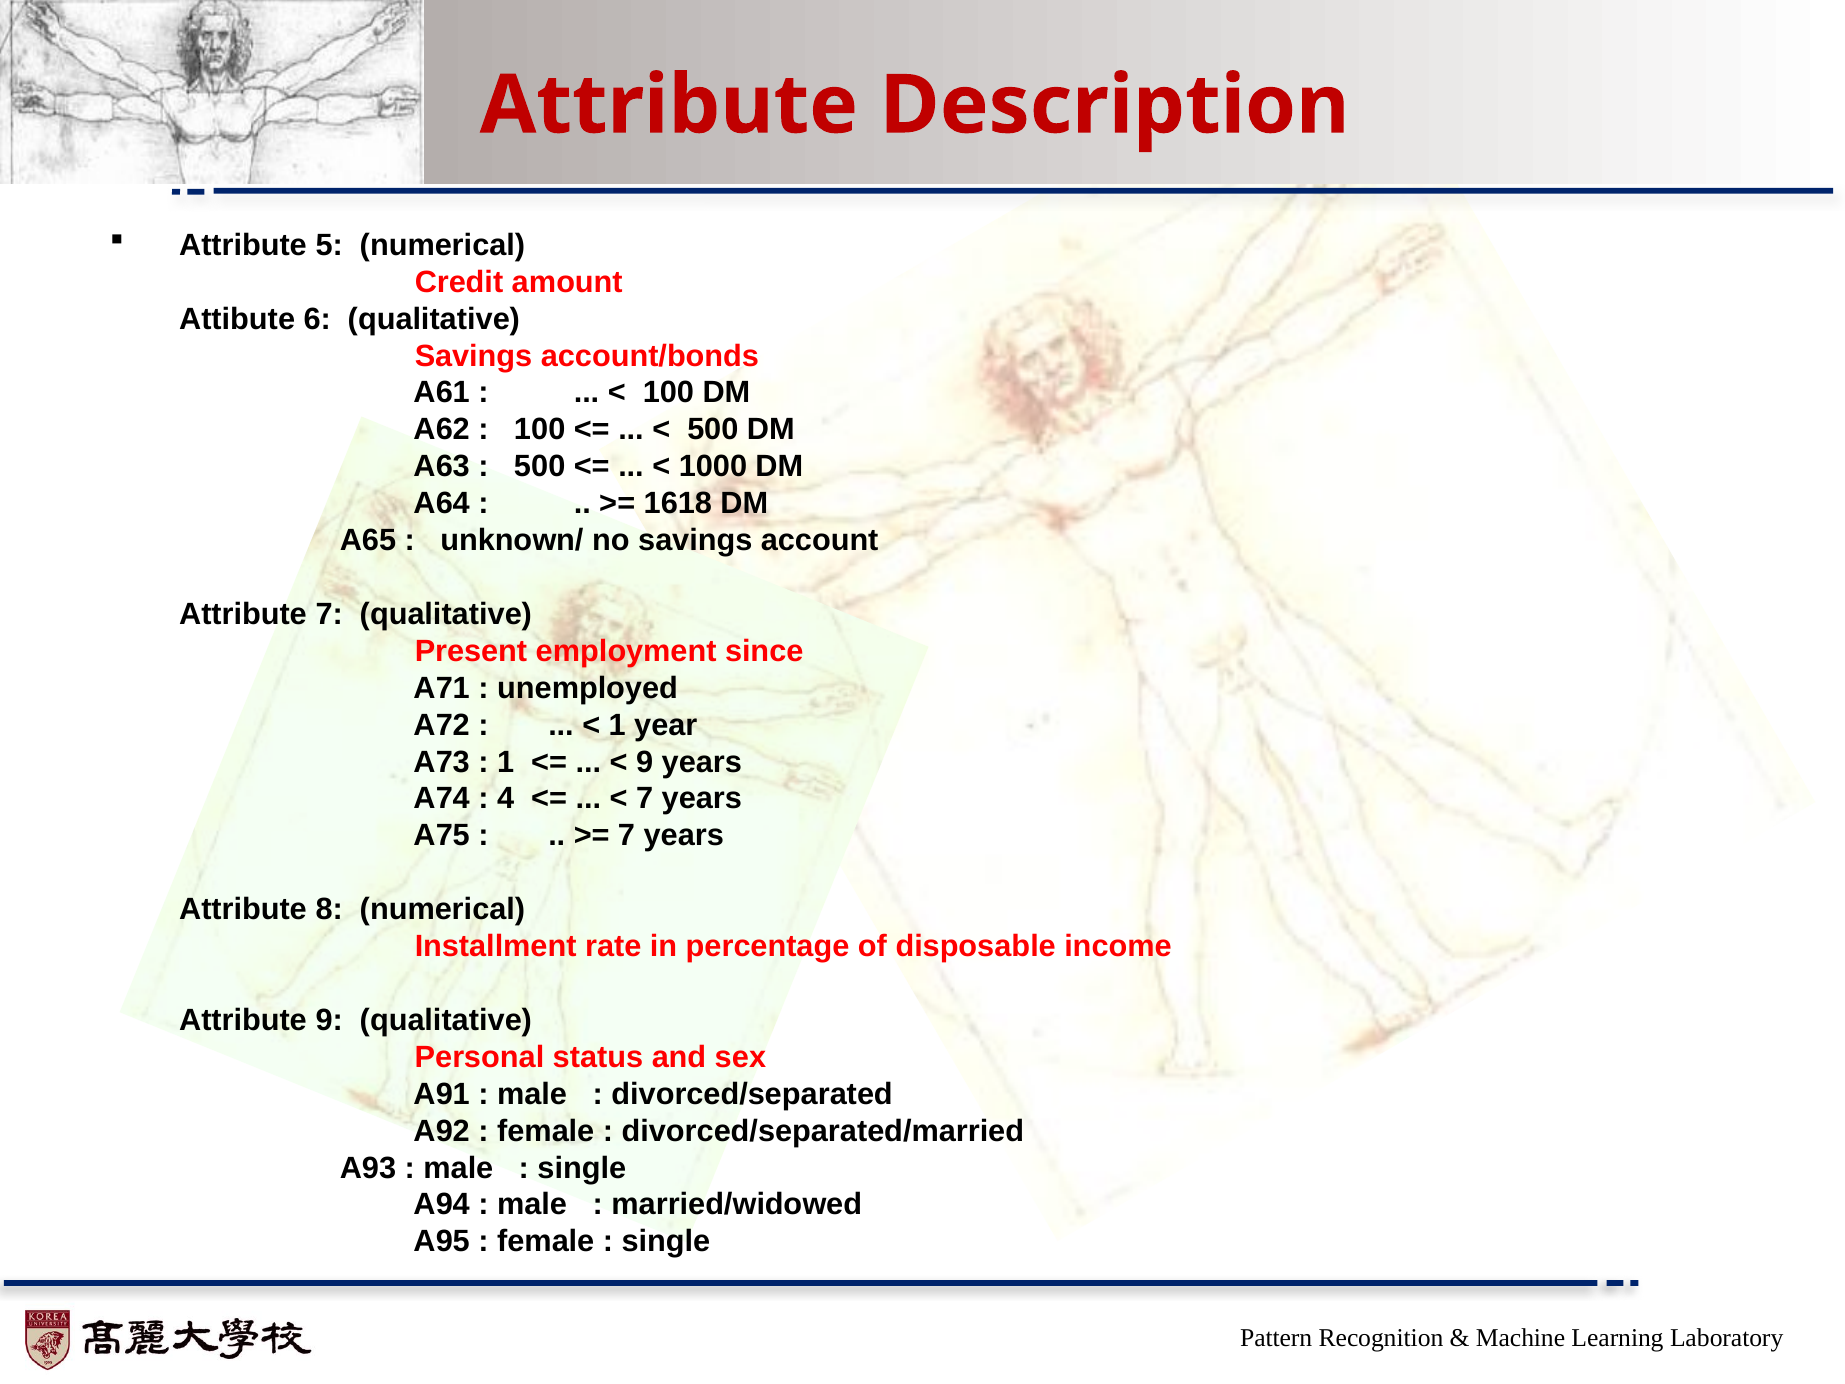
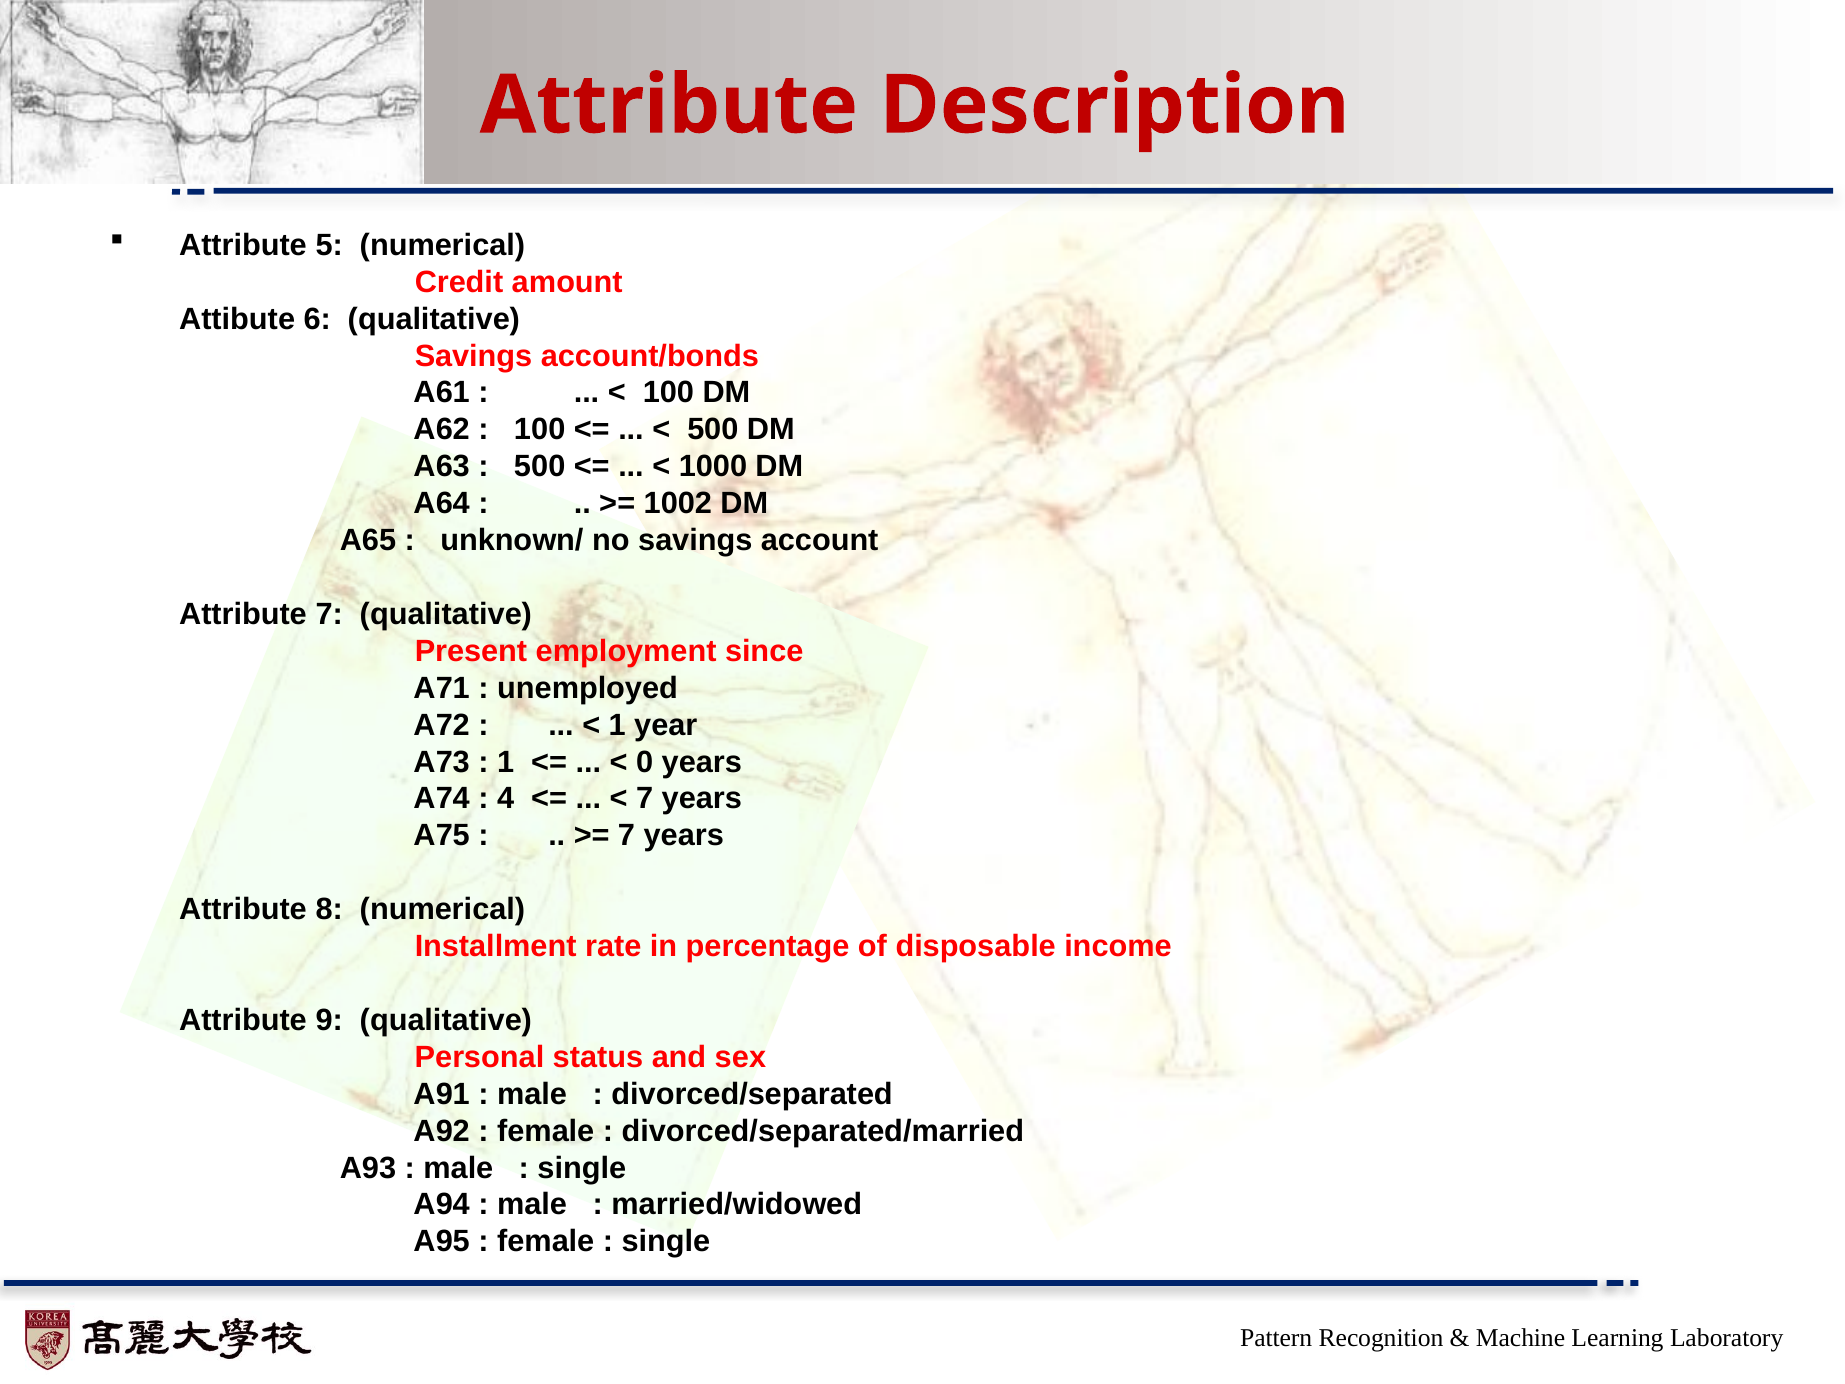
1618: 1618 -> 1002
9 at (645, 762): 9 -> 0
